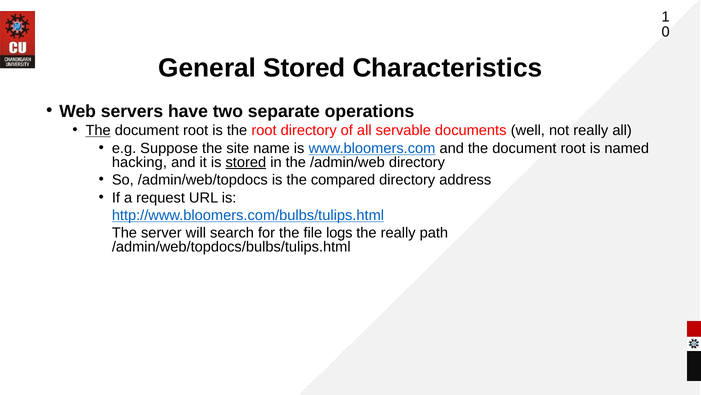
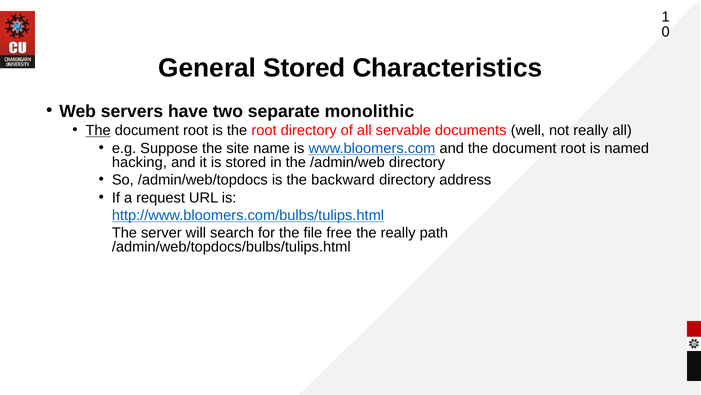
operations: operations -> monolithic
stored at (246, 162) underline: present -> none
compared: compared -> backward
logs: logs -> free
